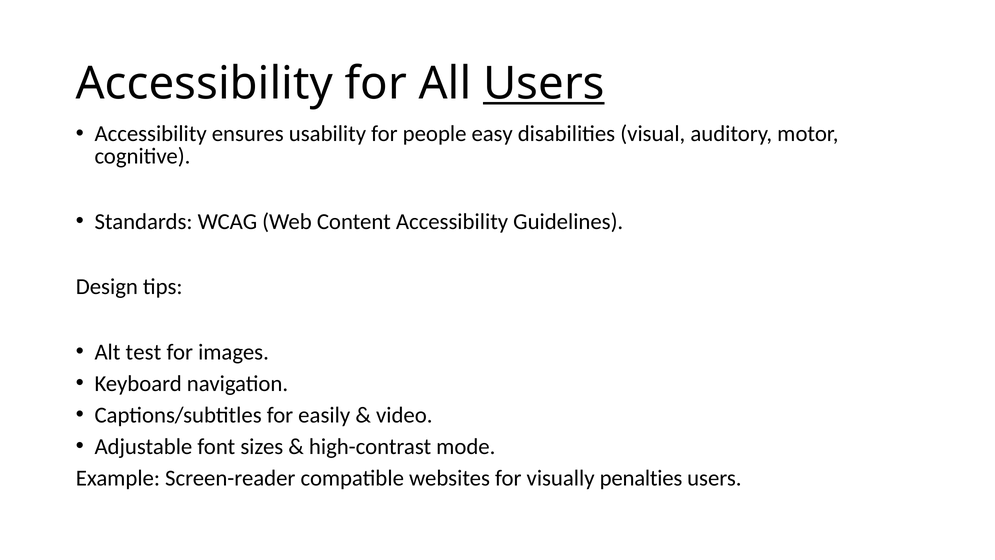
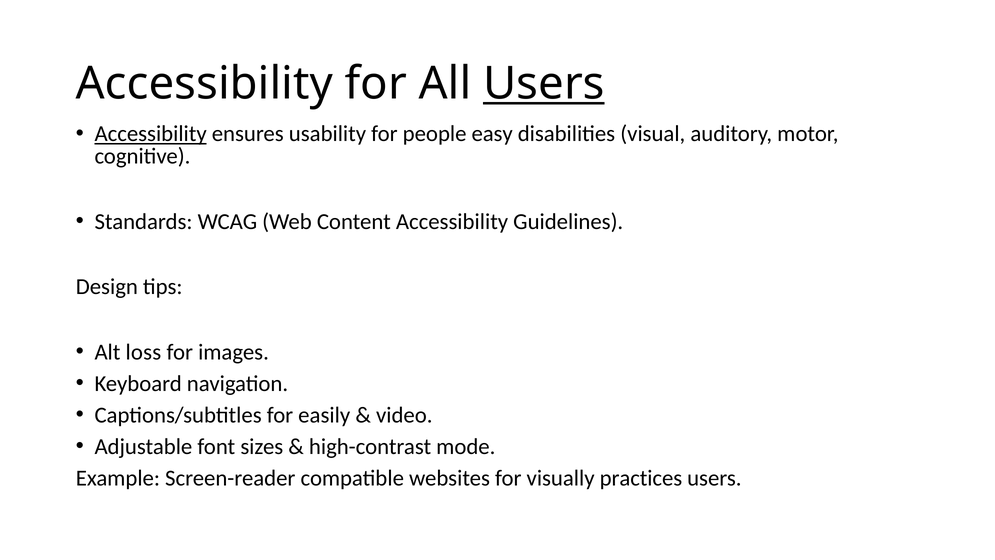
Accessibility at (151, 134) underline: none -> present
test: test -> loss
penalties: penalties -> practices
